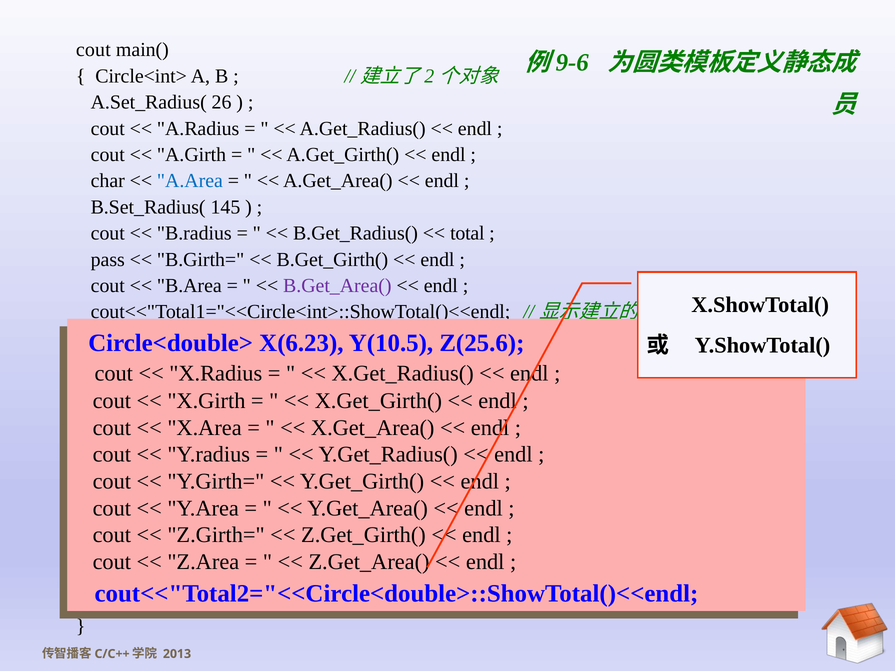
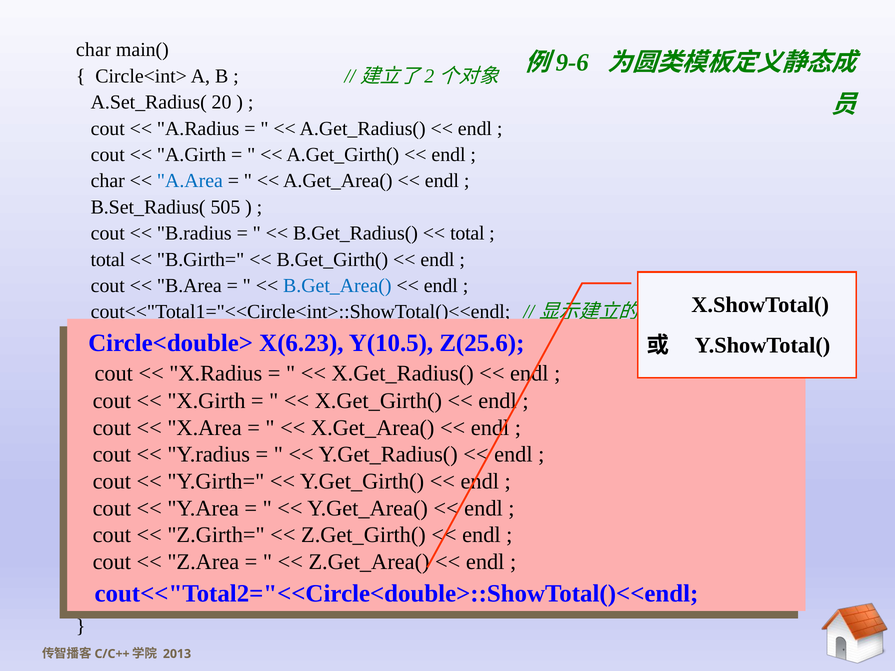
cout at (93, 50): cout -> char
26: 26 -> 20
145: 145 -> 505
pass at (108, 260): pass -> total
B.Get_Area( colour: purple -> blue
